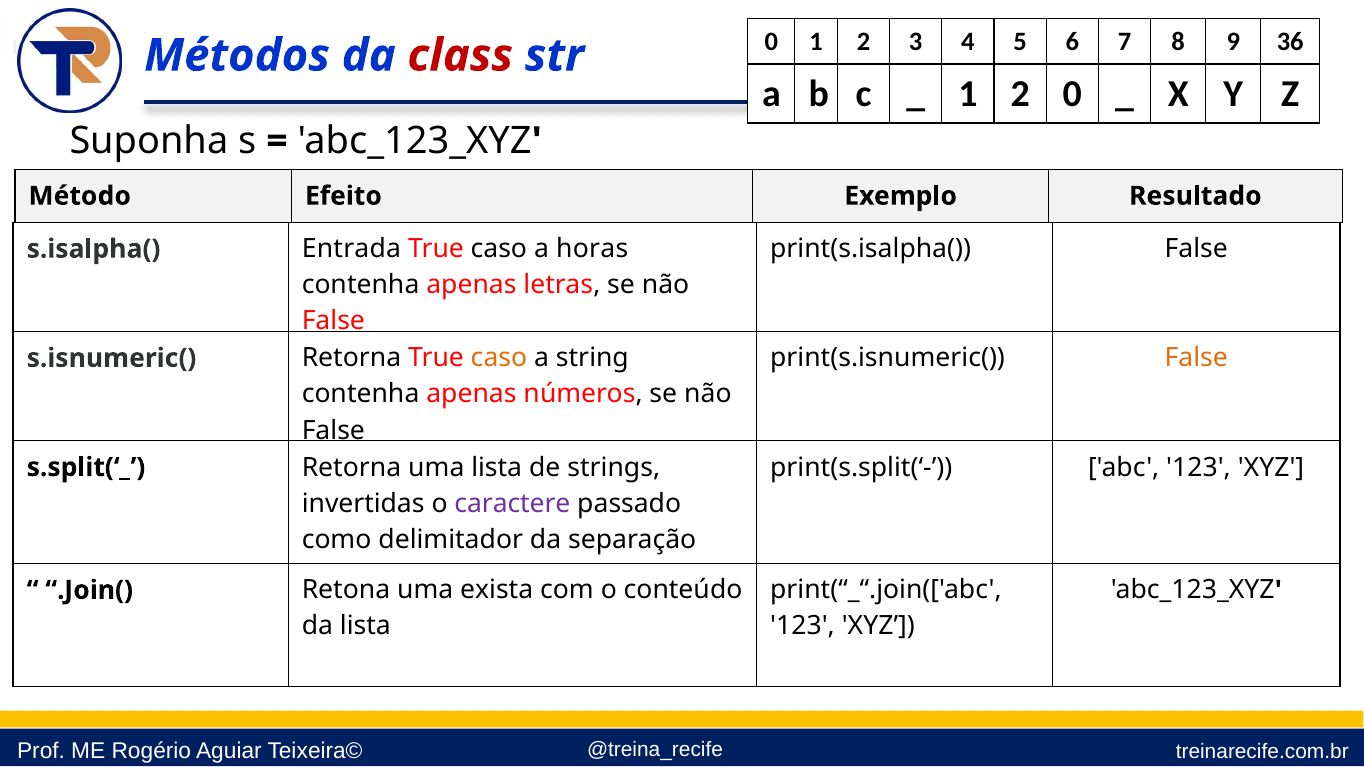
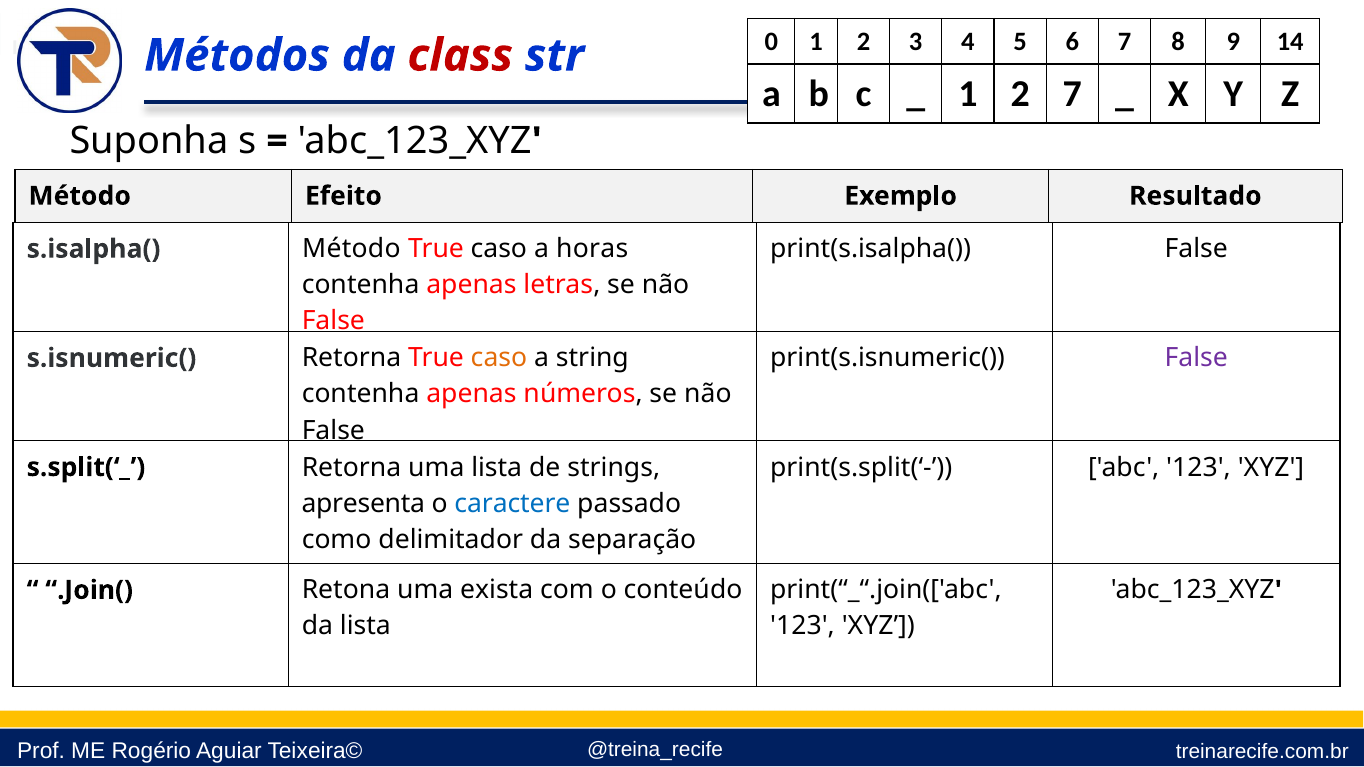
36: 36 -> 14
2 0: 0 -> 7
s.isalpha( Entrada: Entrada -> Método
False at (1196, 358) colour: orange -> purple
invertidas: invertidas -> apresenta
caractere colour: purple -> blue
